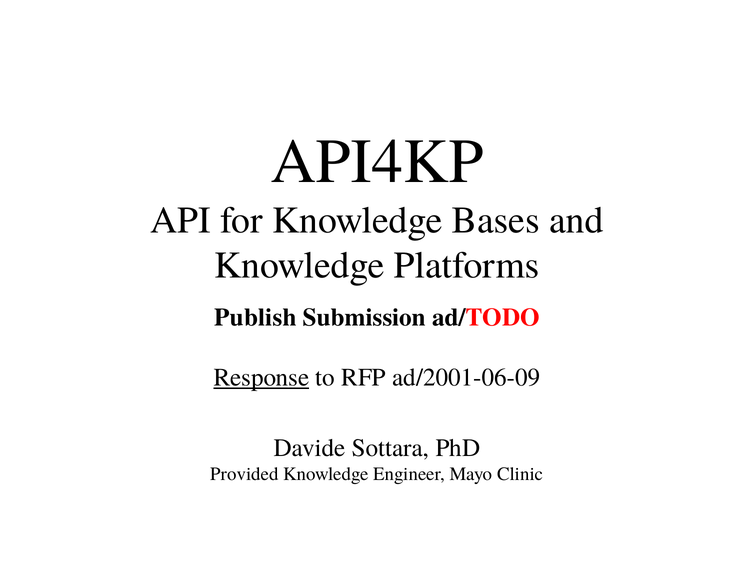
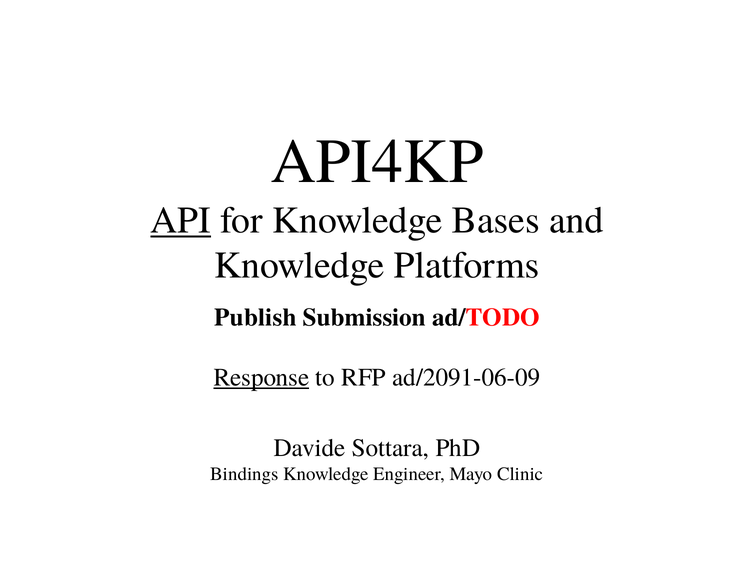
API underline: none -> present
ad/2001-06-09: ad/2001-06-09 -> ad/2091-06-09
Provided: Provided -> Bindings
